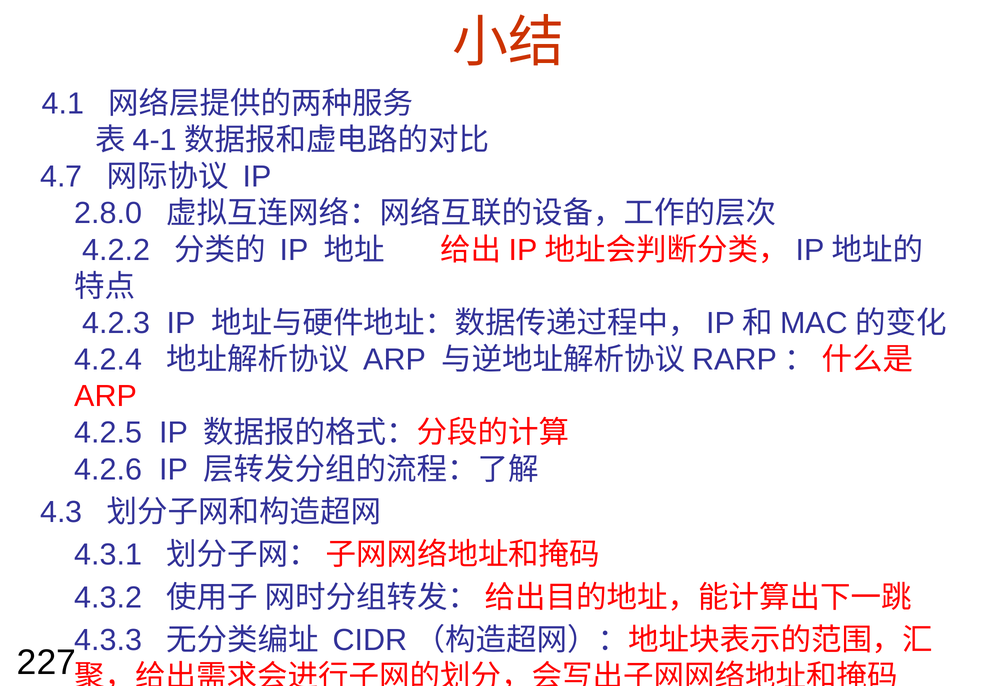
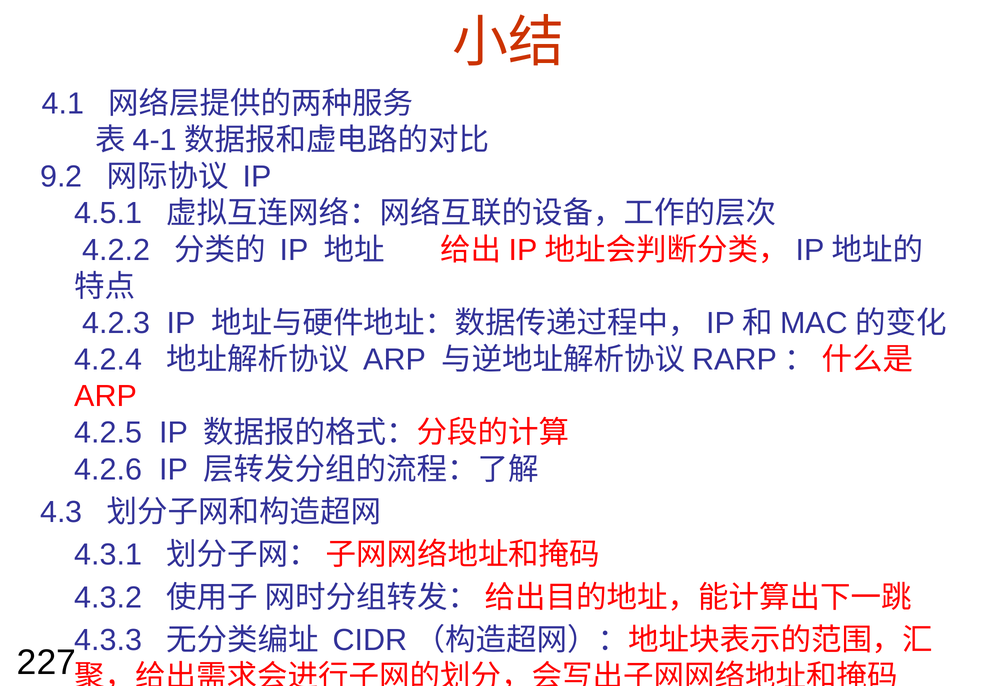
4.7: 4.7 -> 9.2
2.8.0: 2.8.0 -> 4.5.1
